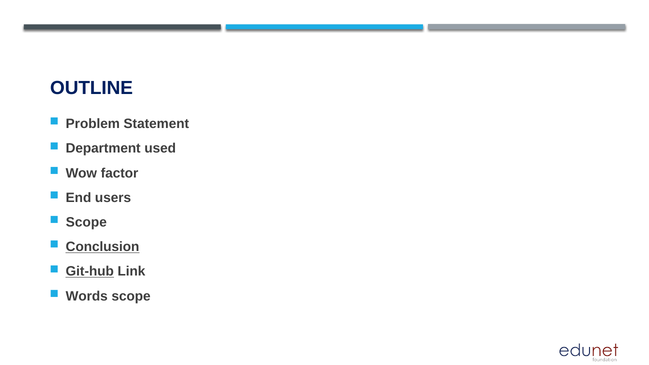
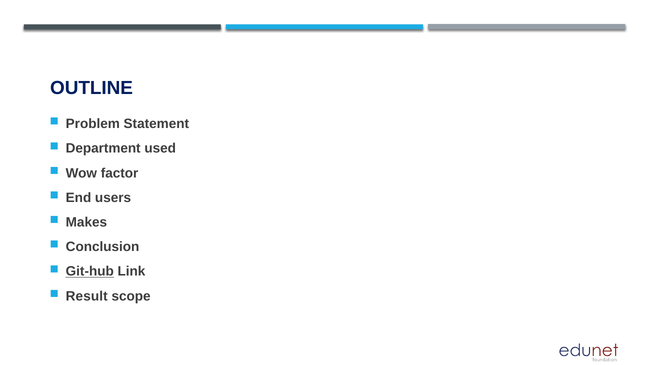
Scope at (86, 222): Scope -> Makes
Conclusion underline: present -> none
Words: Words -> Result
